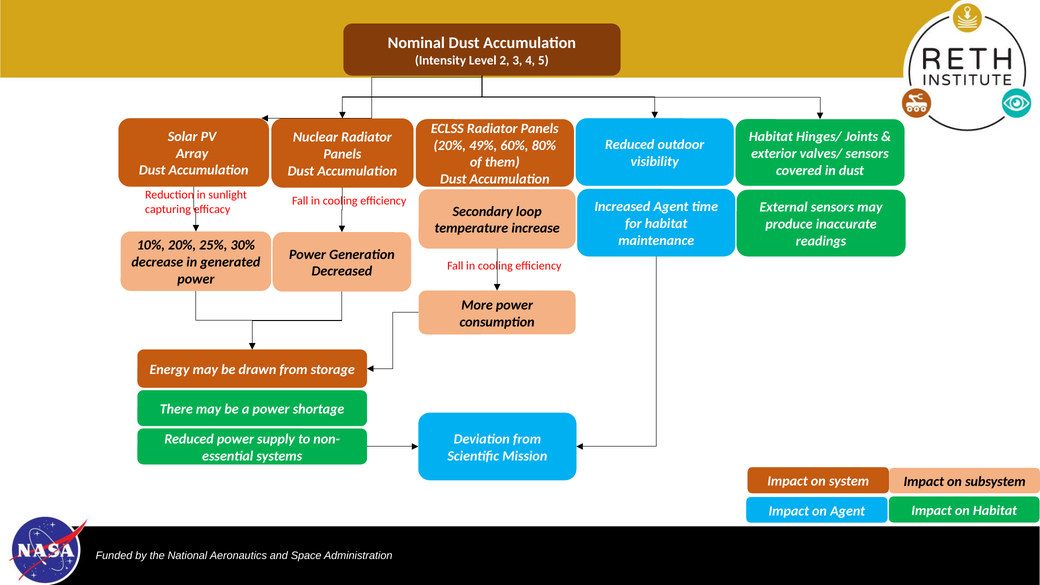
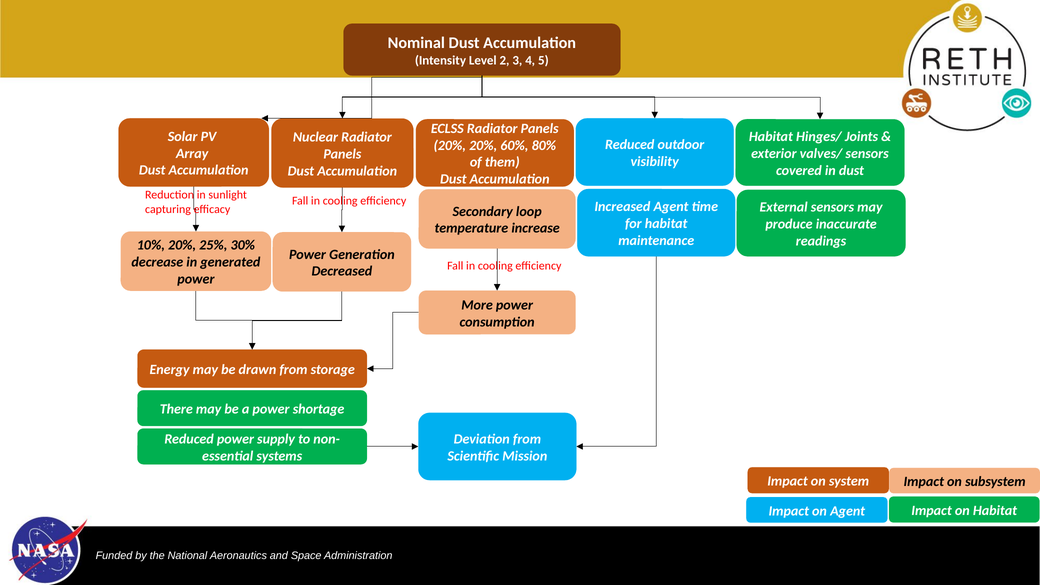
20% 49%: 49% -> 20%
